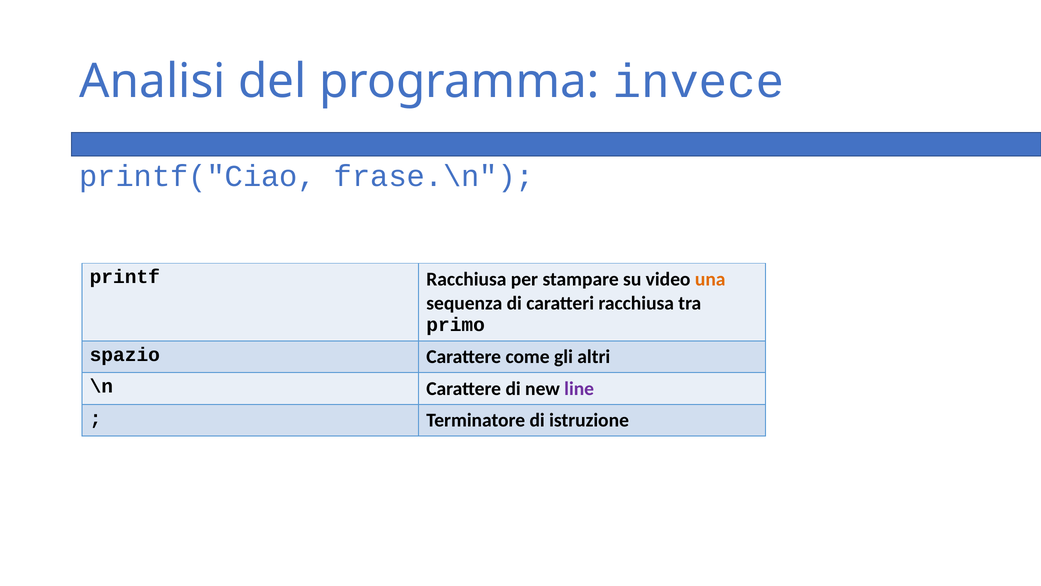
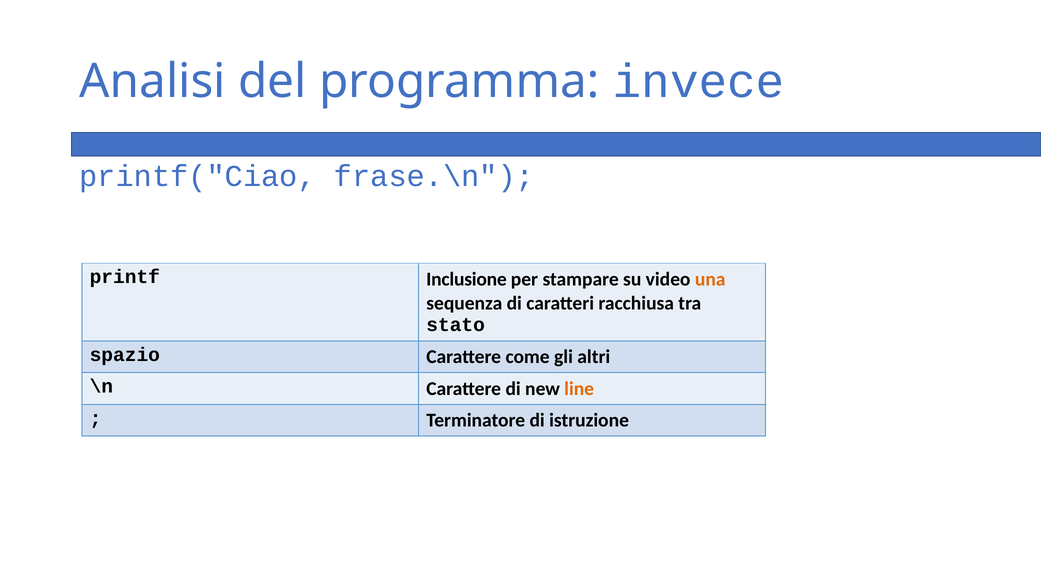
printf Racchiusa: Racchiusa -> Inclusione
primo: primo -> stato
line colour: purple -> orange
